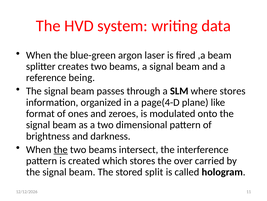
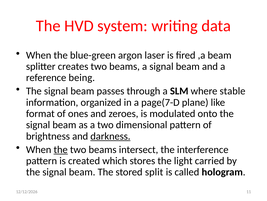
where stores: stores -> stable
page(4-D: page(4-D -> page(7-D
darkness underline: none -> present
over: over -> light
